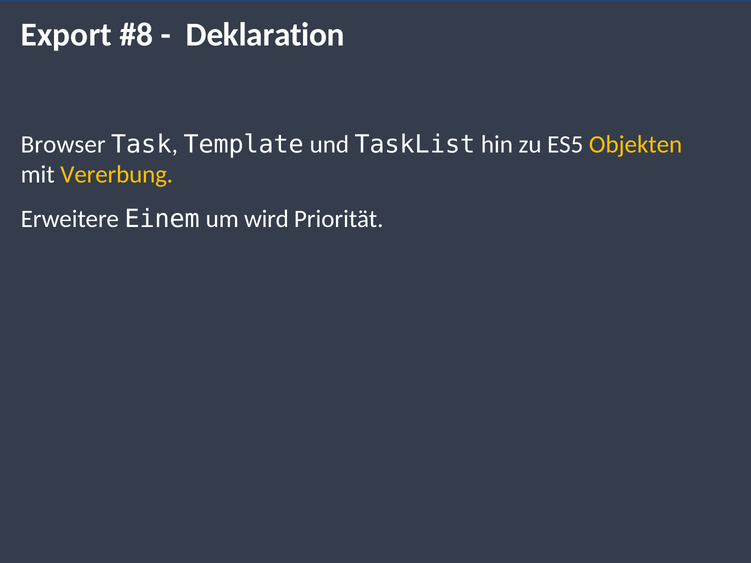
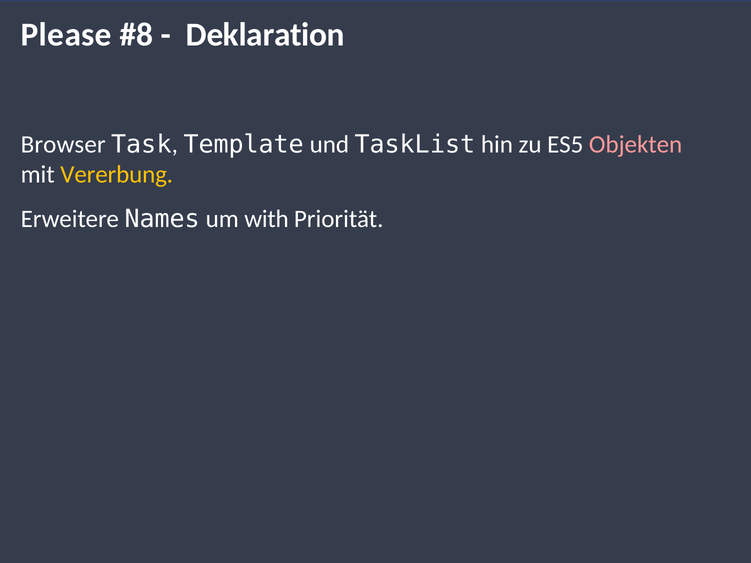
Export: Export -> Please
Objekten colour: yellow -> pink
Einem: Einem -> Names
wird: wird -> with
